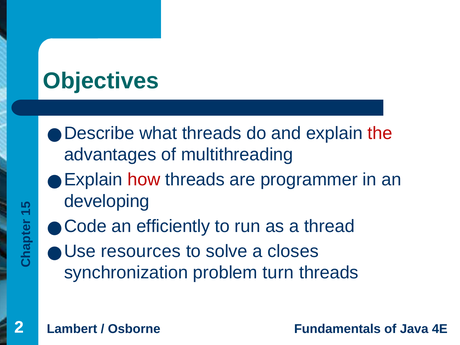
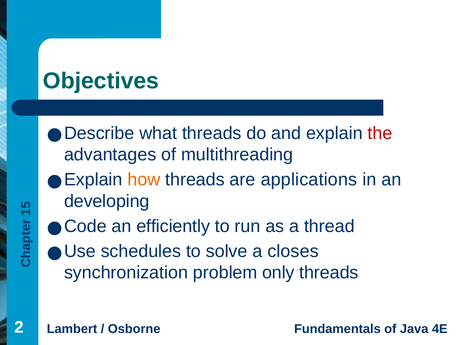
how colour: red -> orange
programmer: programmer -> applications
resources: resources -> schedules
turn: turn -> only
